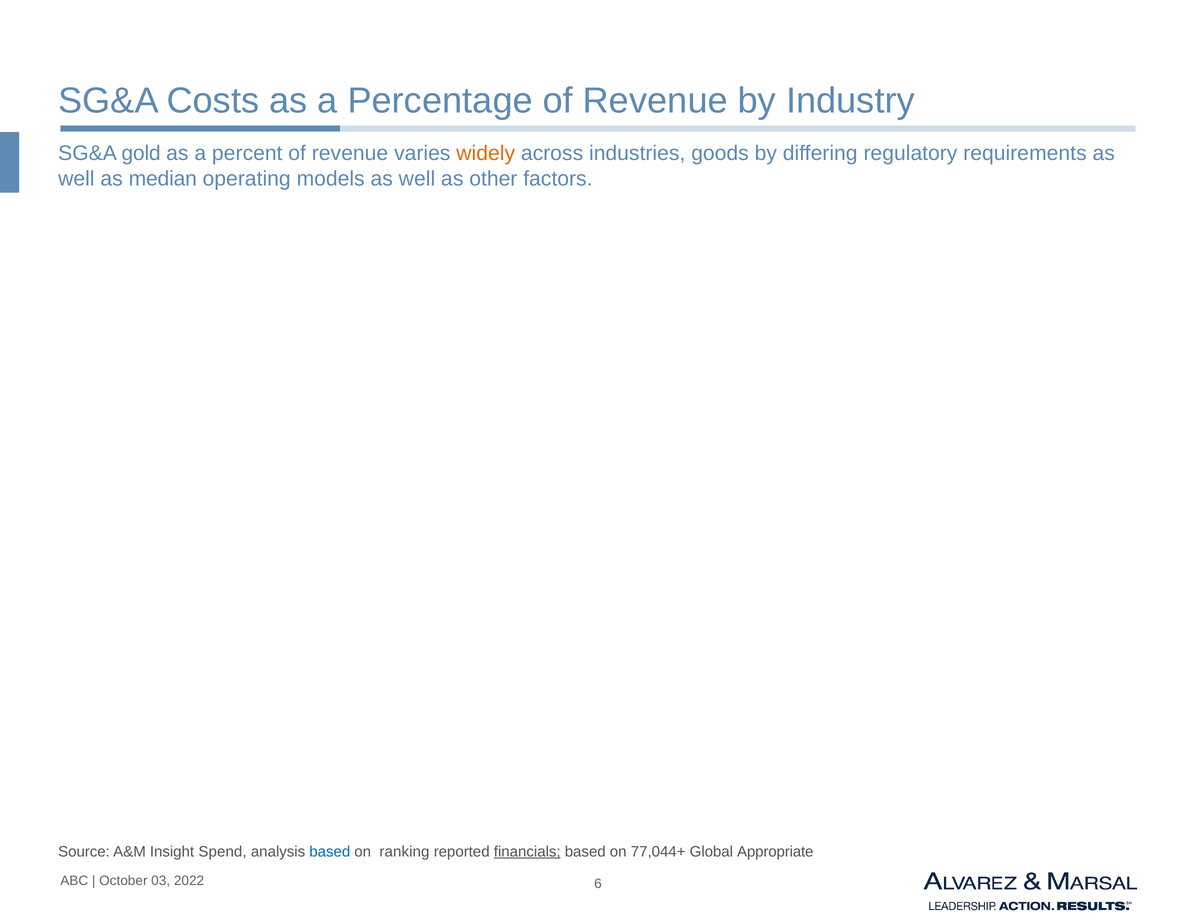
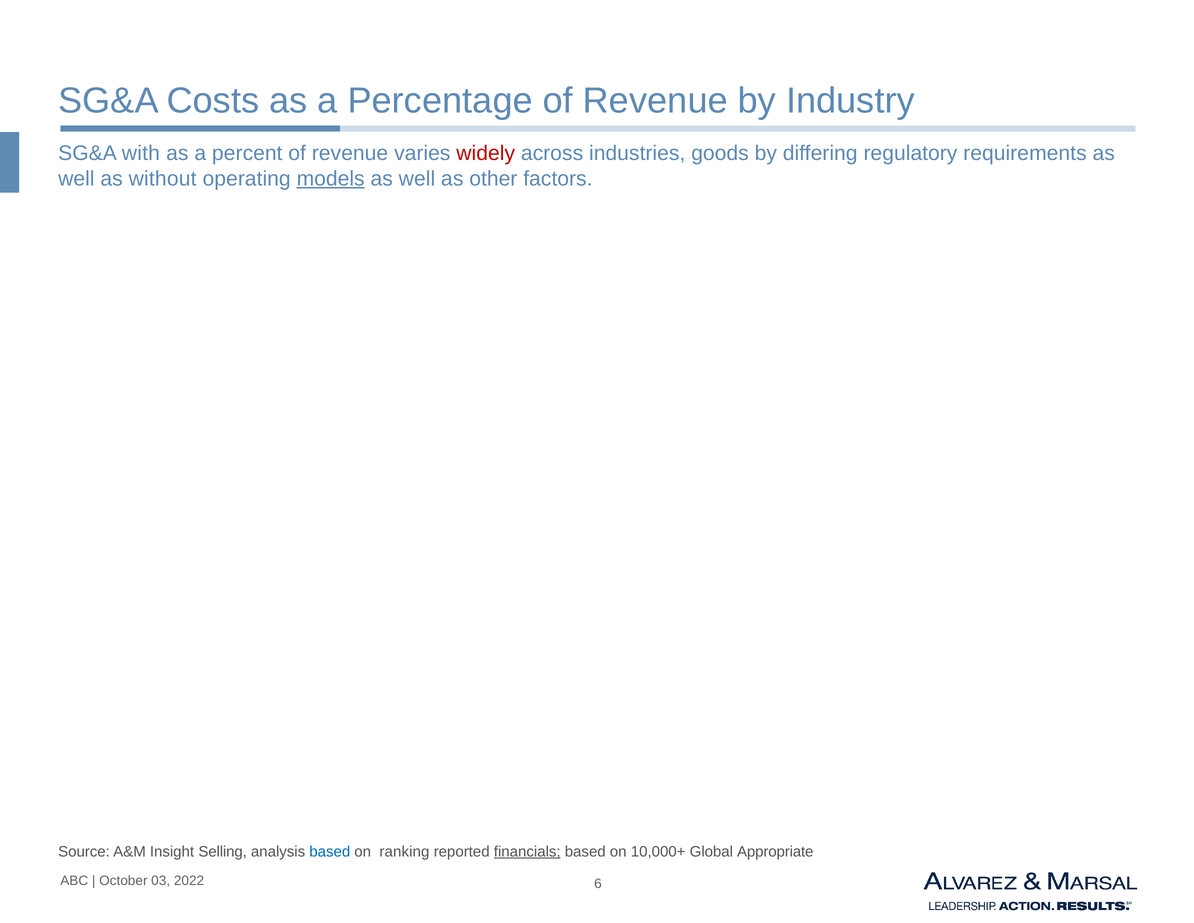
gold: gold -> with
widely colour: orange -> red
median: median -> without
models underline: none -> present
Spend: Spend -> Selling
77,044+: 77,044+ -> 10,000+
